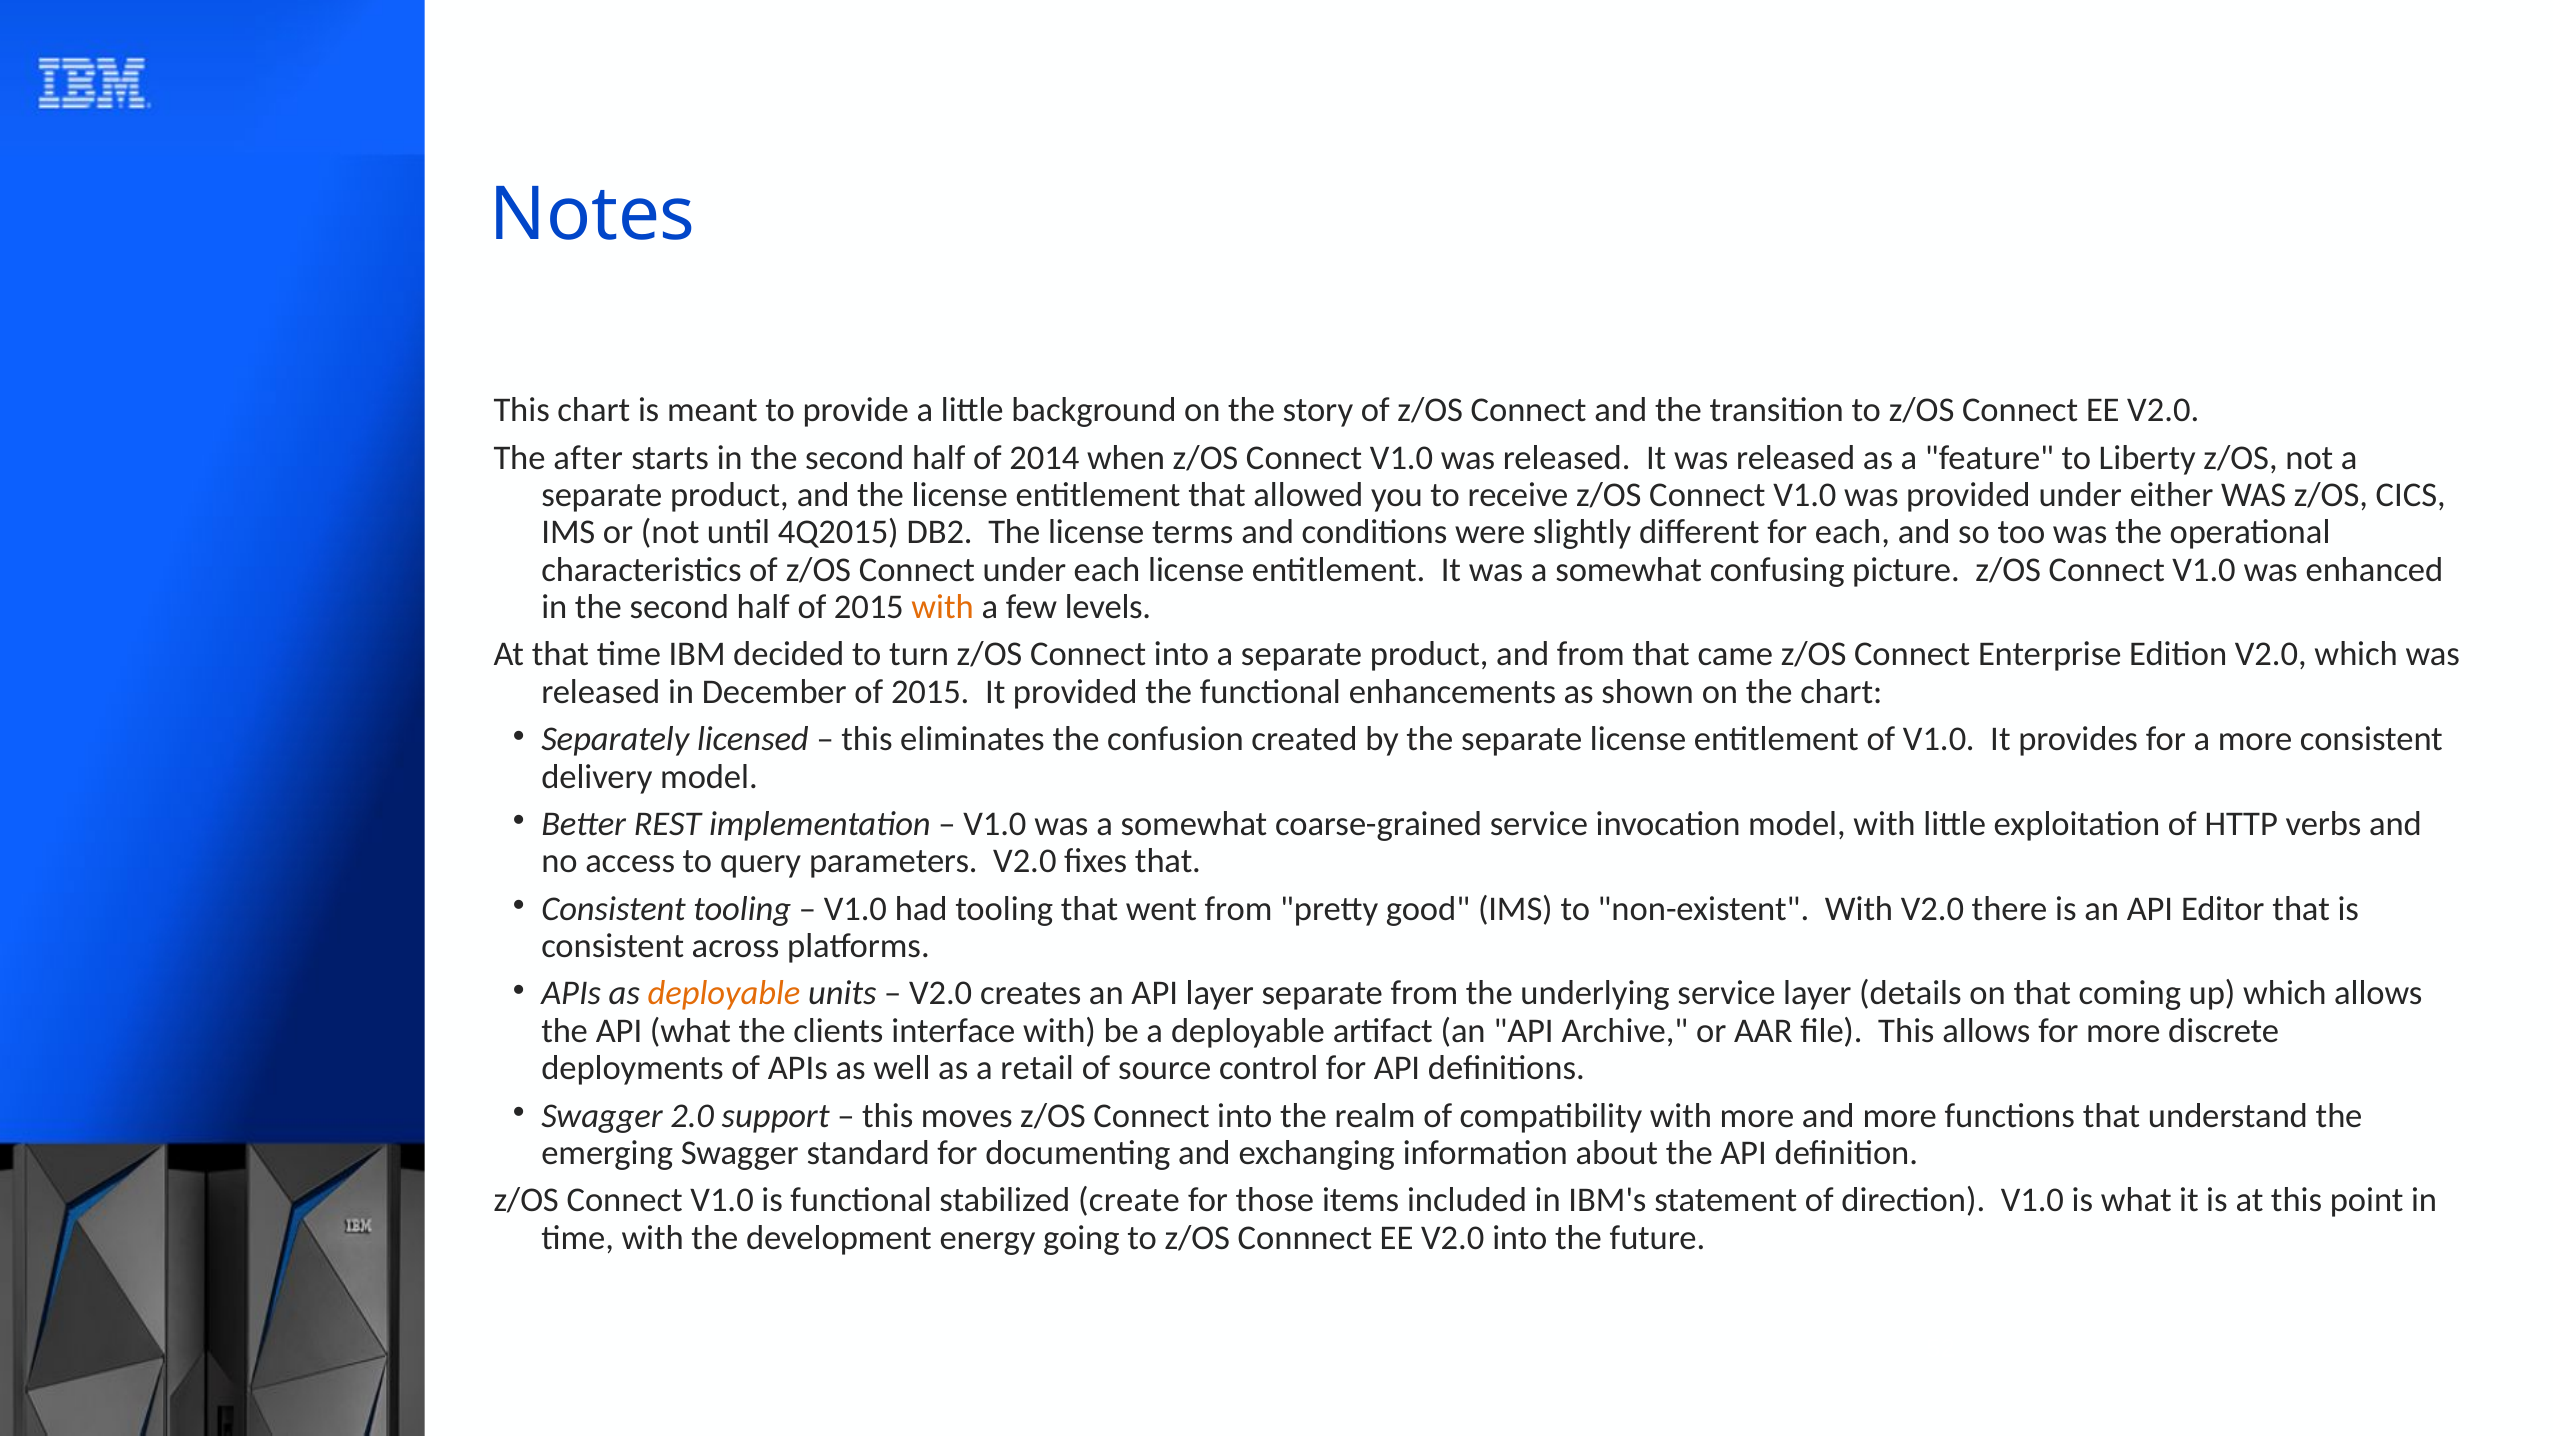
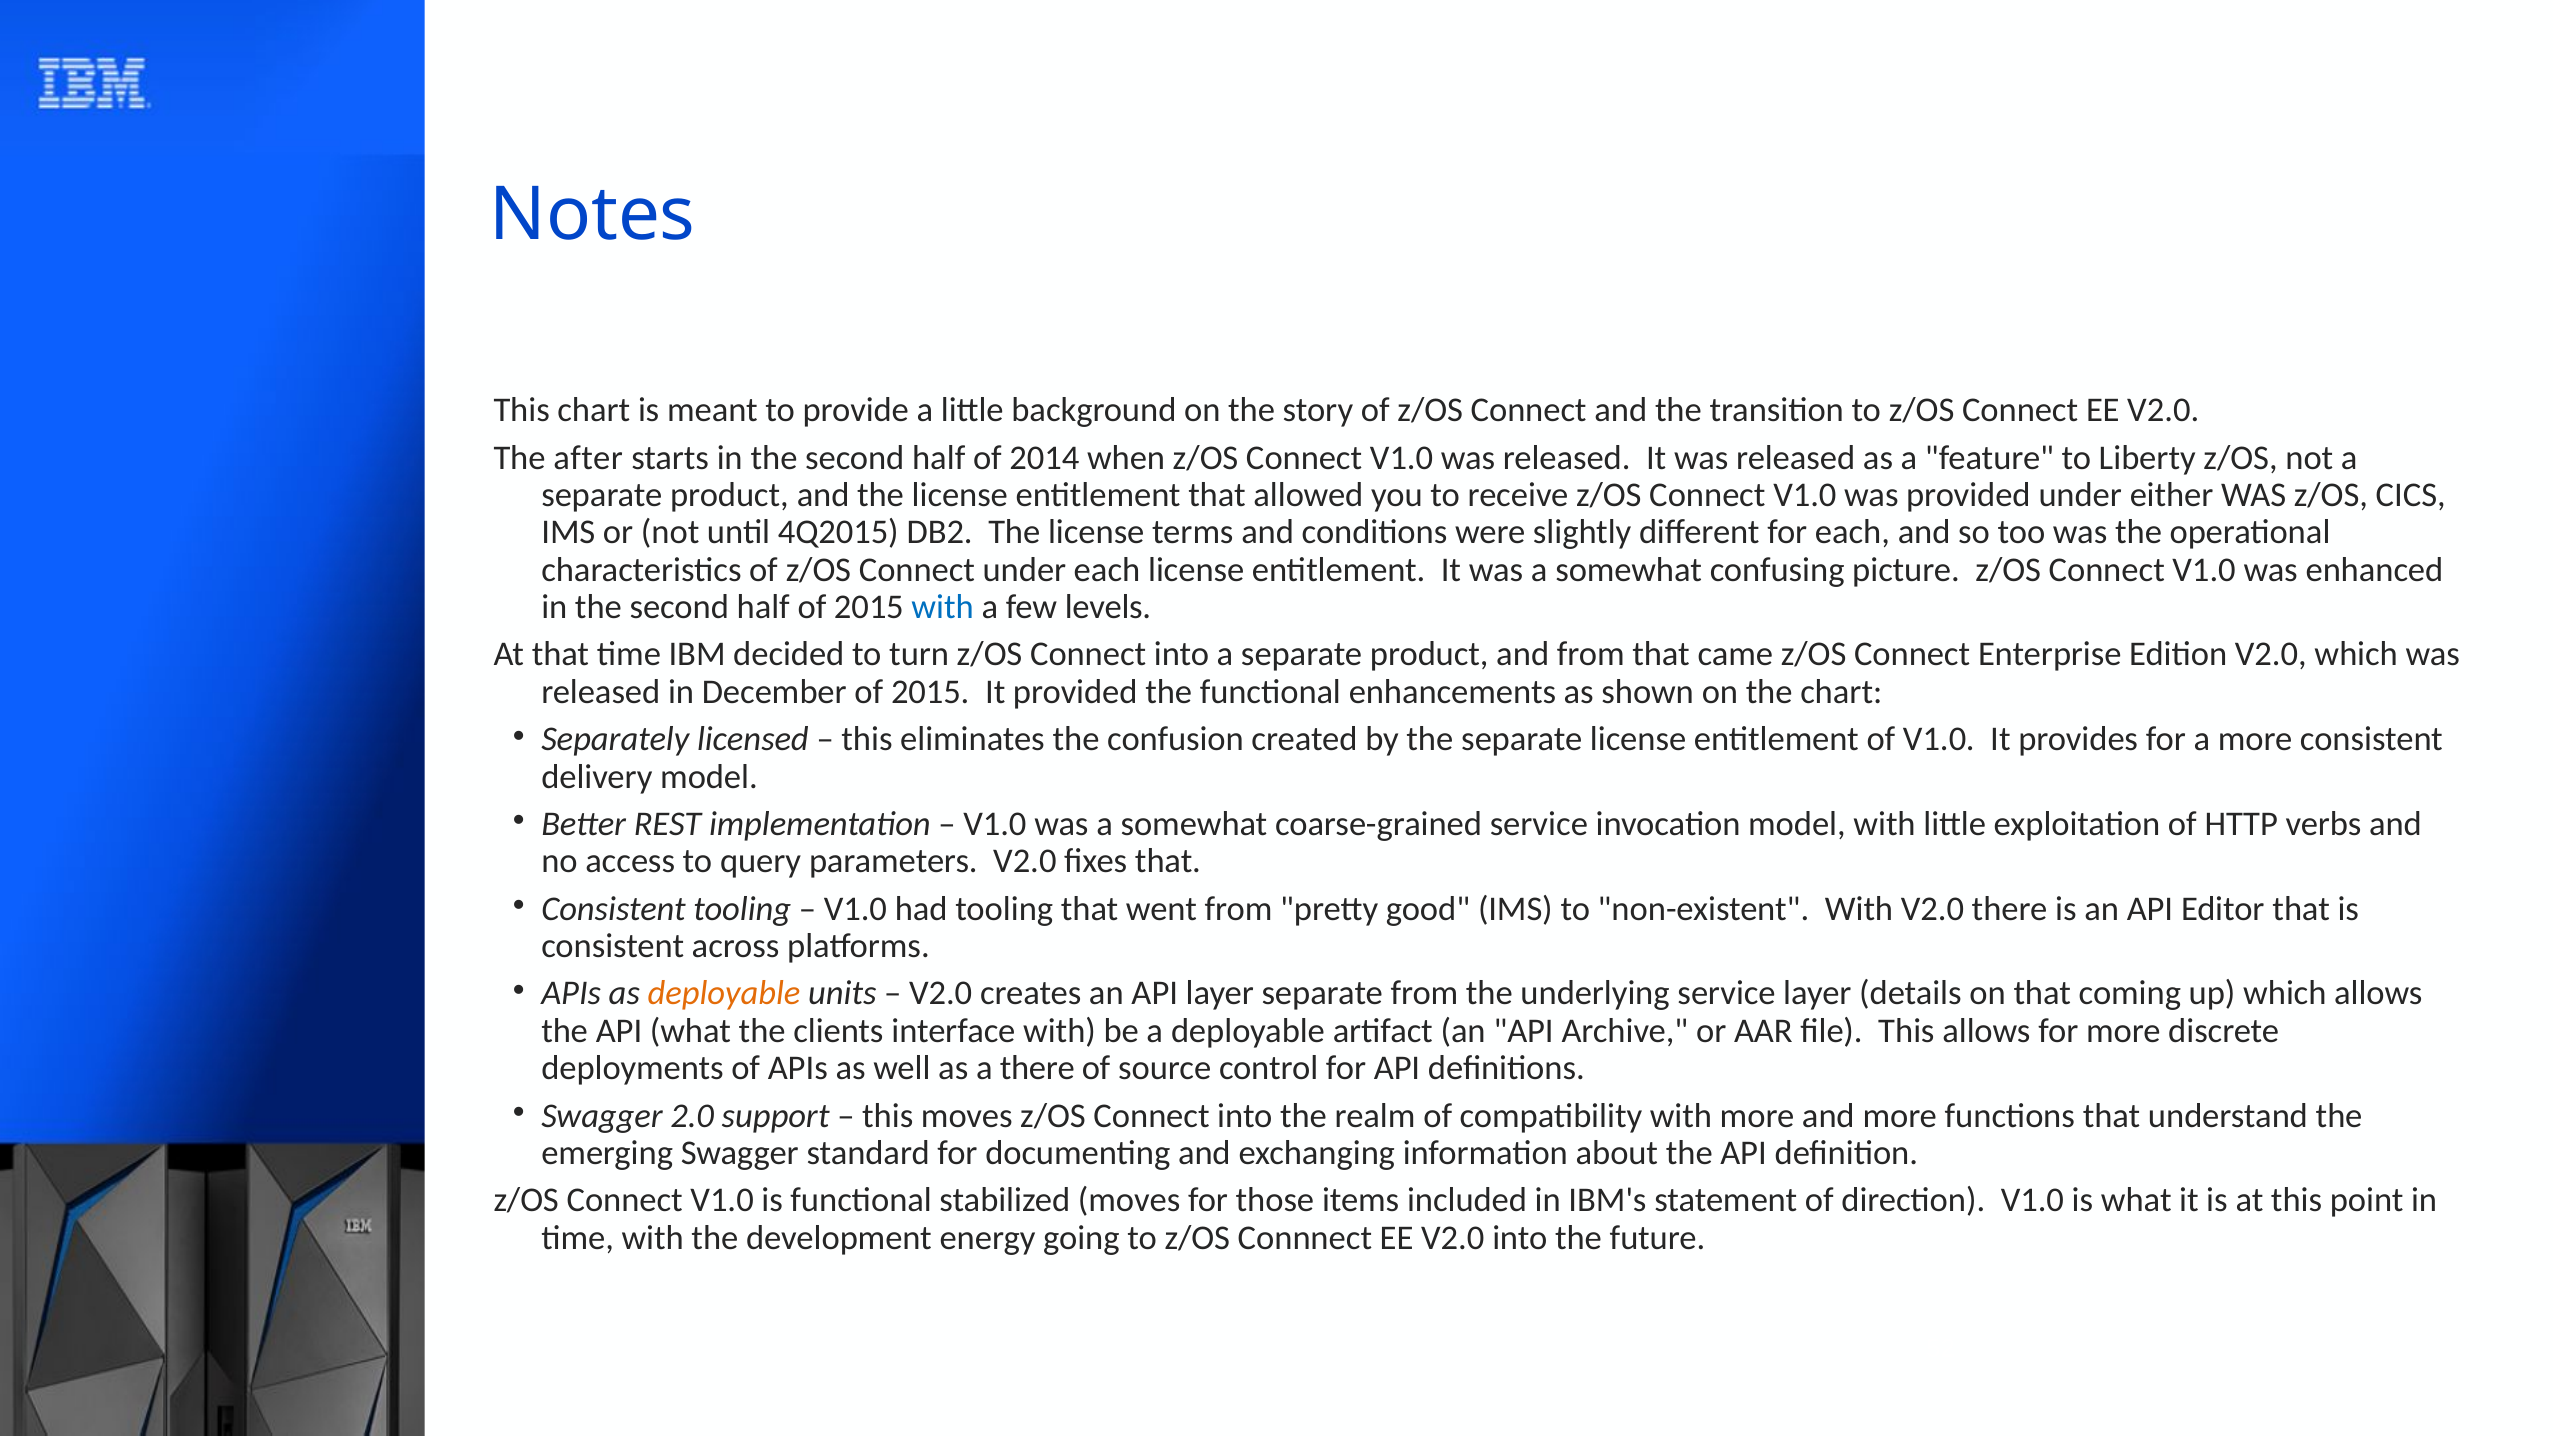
with at (943, 607) colour: orange -> blue
a retail: retail -> there
stabilized create: create -> moves
